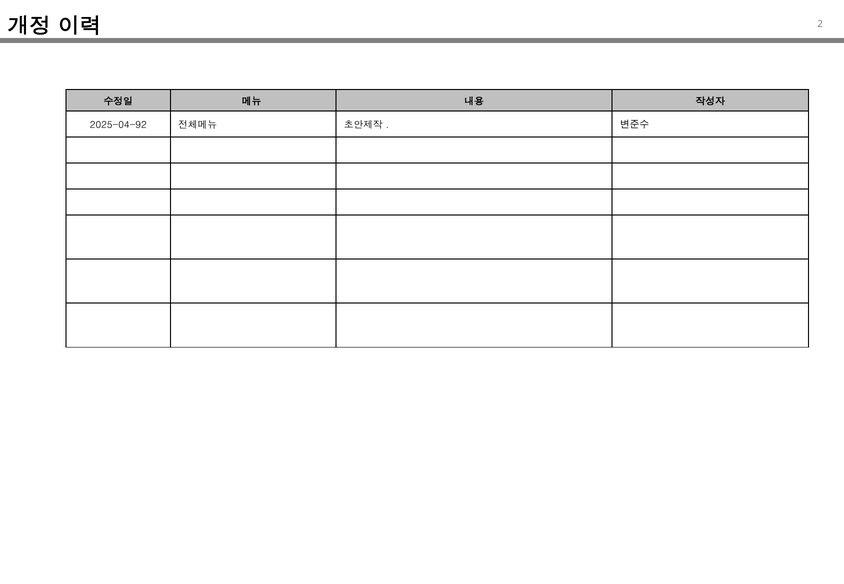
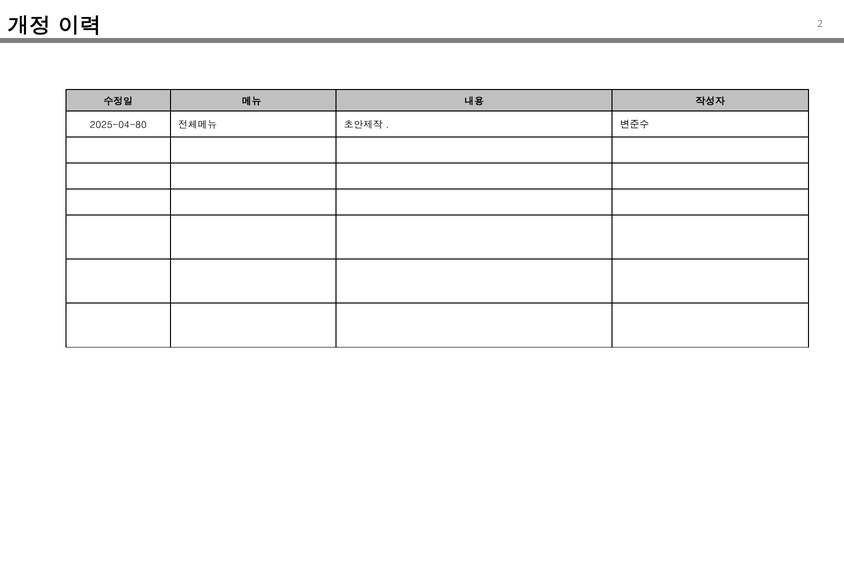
2025-04-92: 2025-04-92 -> 2025-04-80
